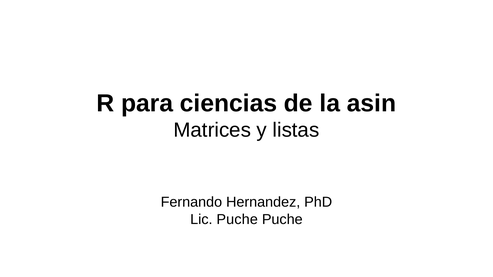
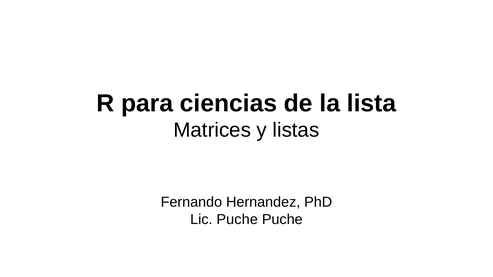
asin: asin -> lista
